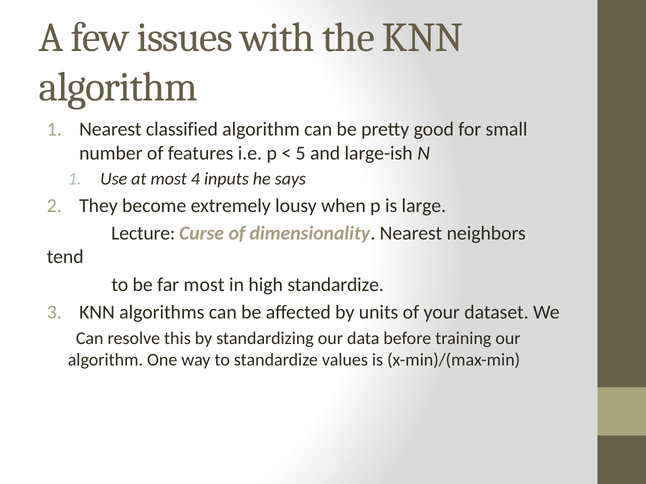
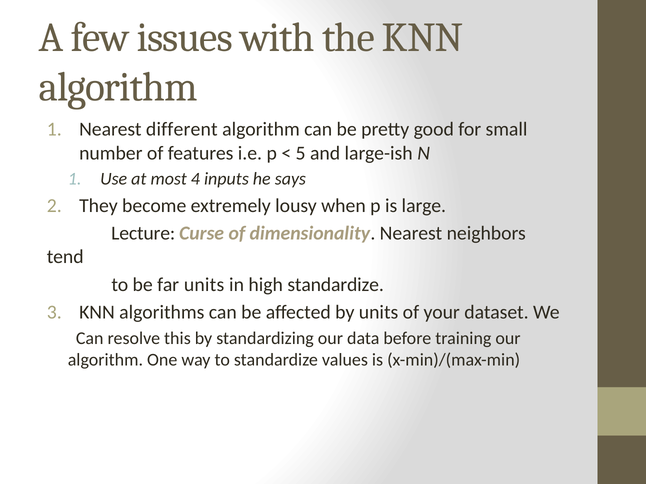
classified: classified -> different
far most: most -> units
